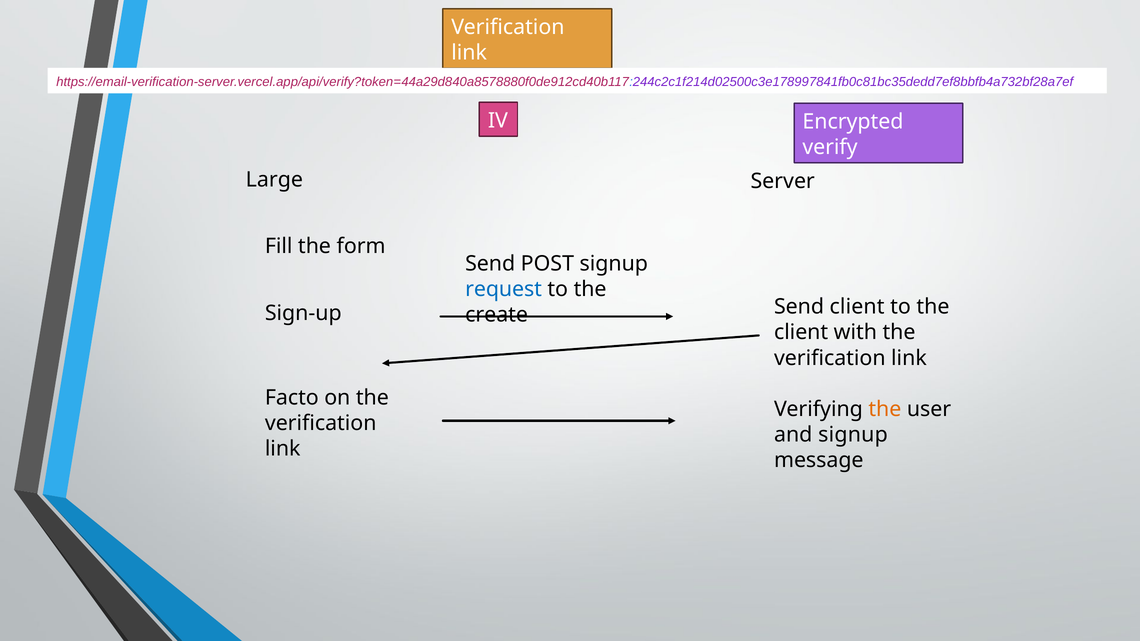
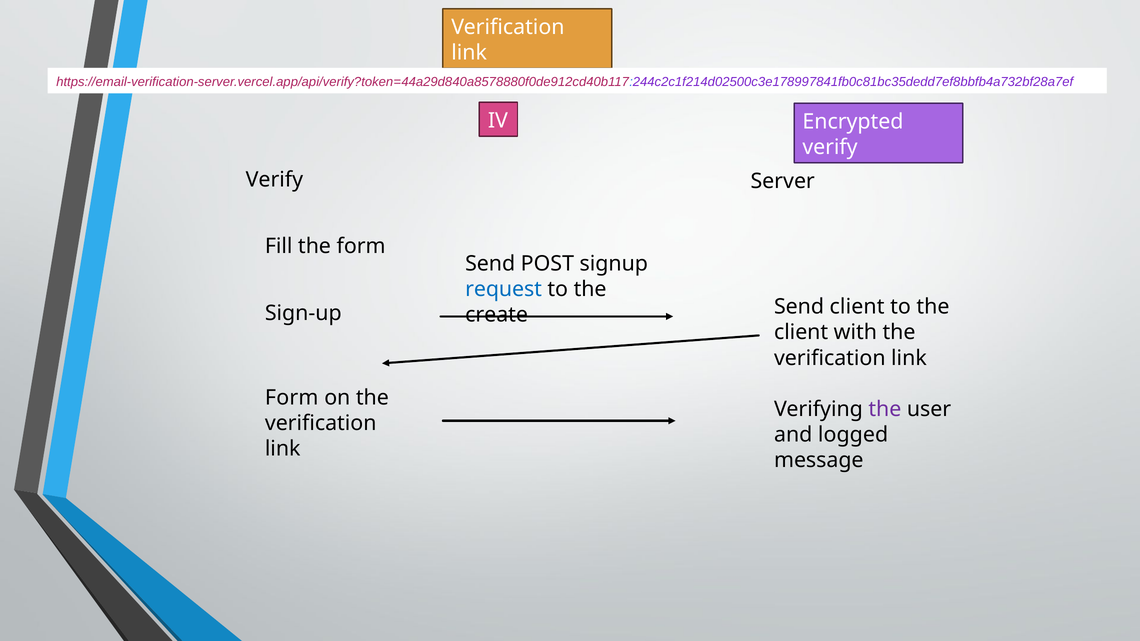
Large at (274, 180): Large -> Verify
Facto at (292, 398): Facto -> Form
the at (885, 409) colour: orange -> purple
and signup: signup -> logged
